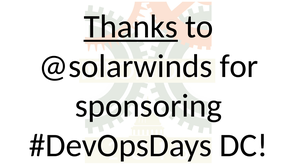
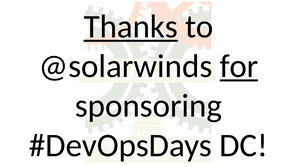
for underline: none -> present
